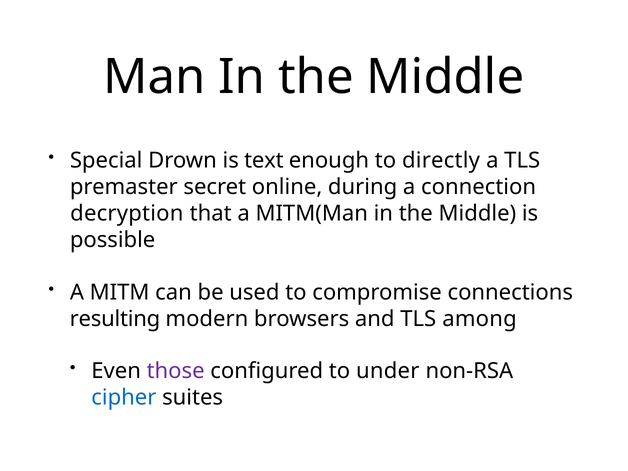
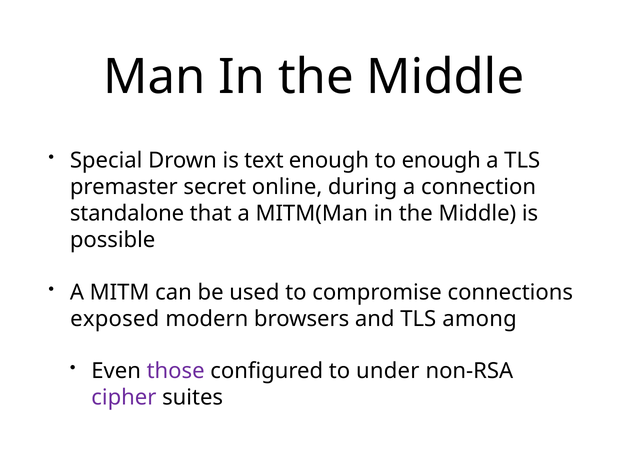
to directly: directly -> enough
decryption: decryption -> standalone
resulting: resulting -> exposed
cipher colour: blue -> purple
